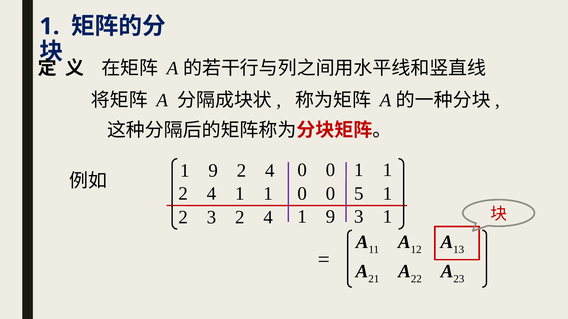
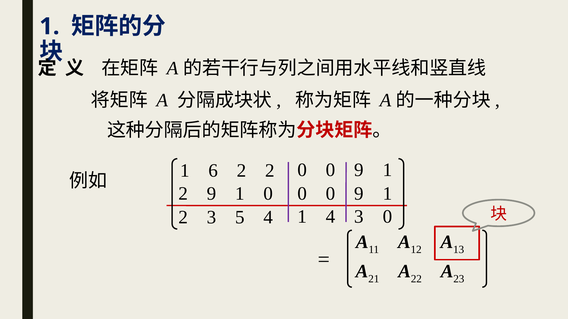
1 at (359, 170): 1 -> 9
9 at (213, 171): 9 -> 6
4 at (270, 171): 4 -> 2
4 at (212, 194): 4 -> 9
1 at (268, 194): 1 -> 0
5 at (359, 194): 5 -> 9
9 at (331, 217): 9 -> 4
3 1: 1 -> 0
3 2: 2 -> 5
